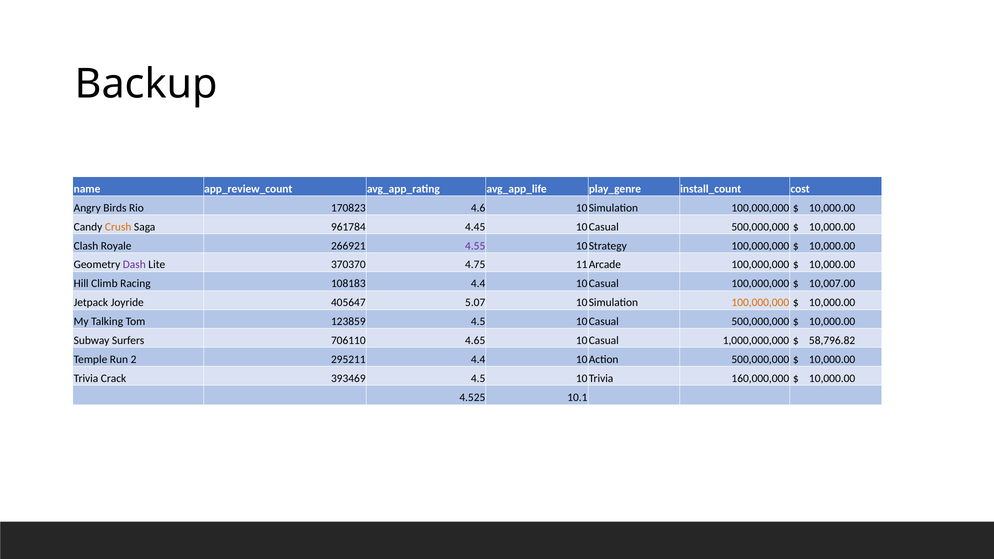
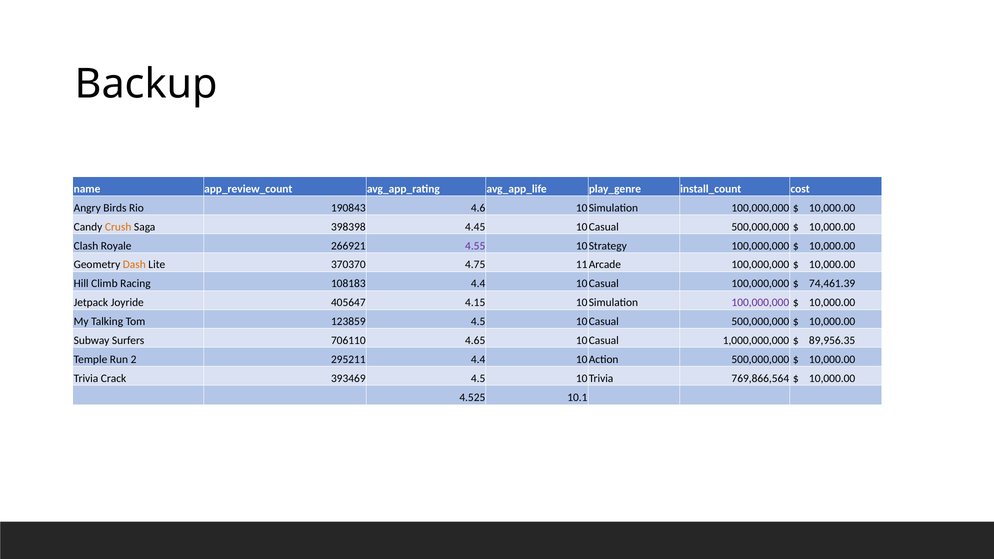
170823: 170823 -> 190843
961784: 961784 -> 398398
Dash colour: purple -> orange
10,007.00: 10,007.00 -> 74,461.39
5.07: 5.07 -> 4.15
100,000,000 at (760, 303) colour: orange -> purple
58,796.82: 58,796.82 -> 89,956.35
160,000,000: 160,000,000 -> 769,866,564
